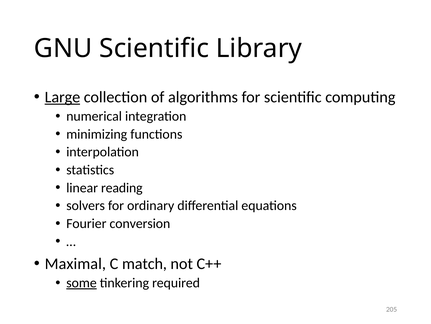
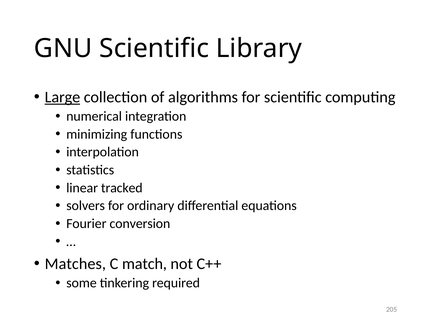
reading: reading -> tracked
Maximal: Maximal -> Matches
some underline: present -> none
